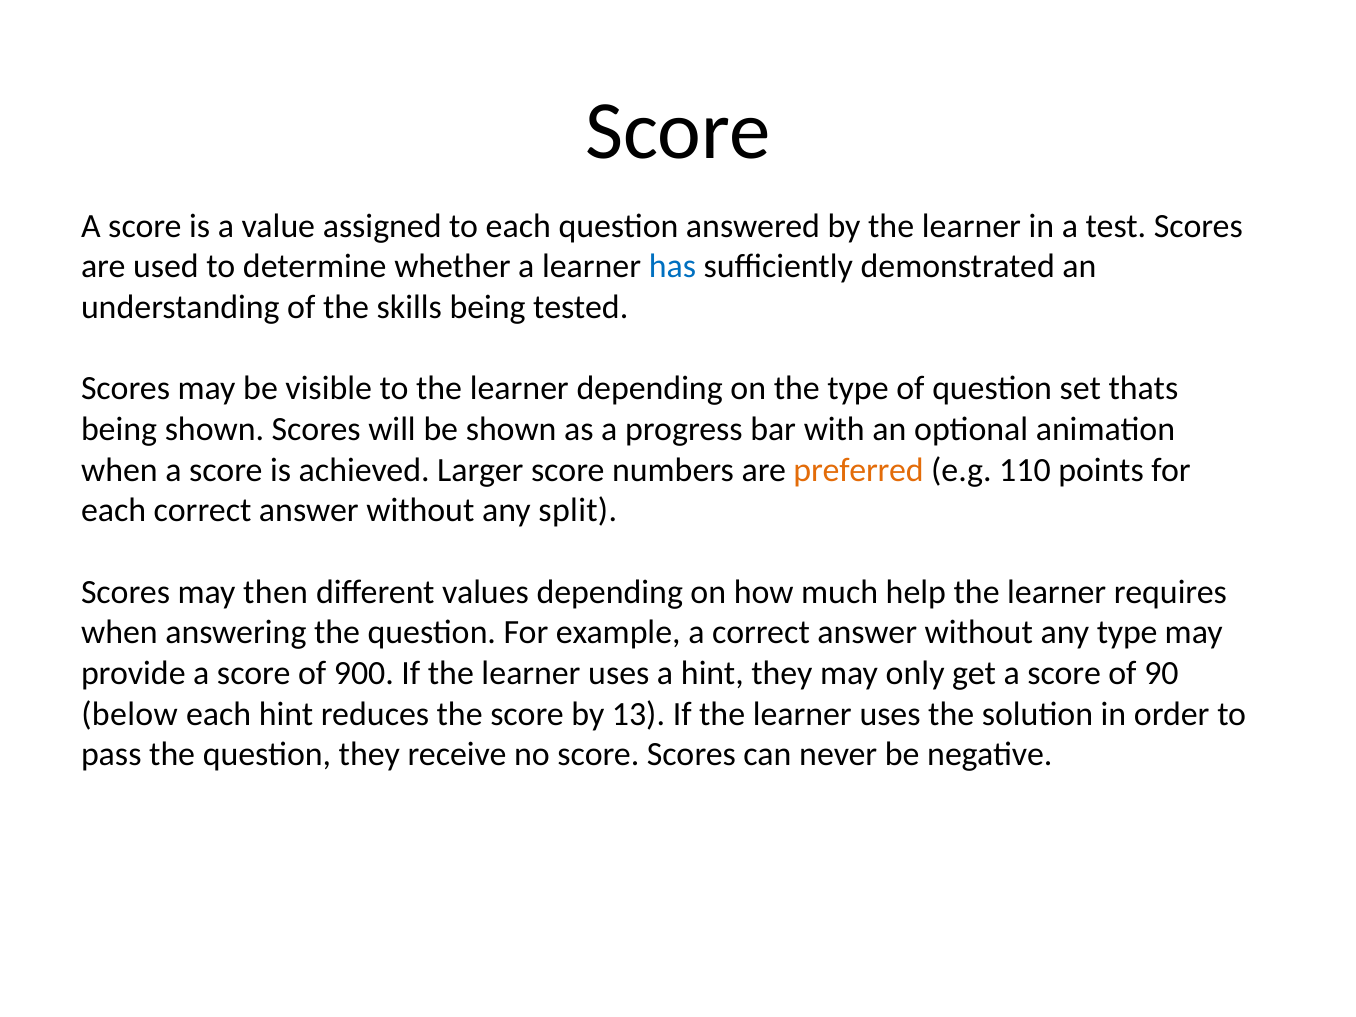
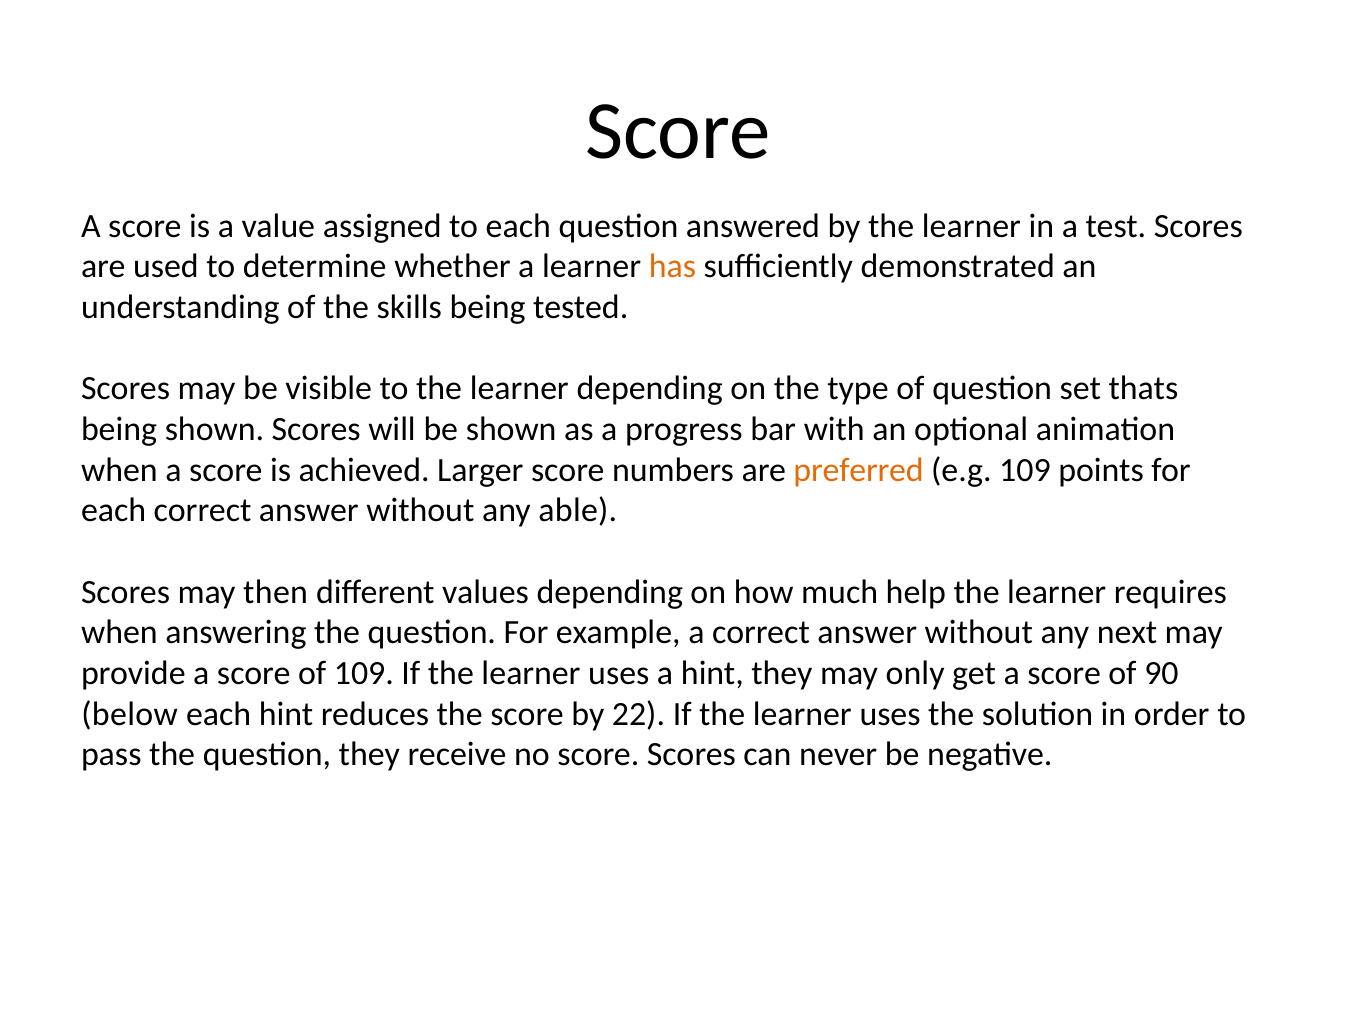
has colour: blue -> orange
e.g 110: 110 -> 109
split: split -> able
any type: type -> next
of 900: 900 -> 109
13: 13 -> 22
